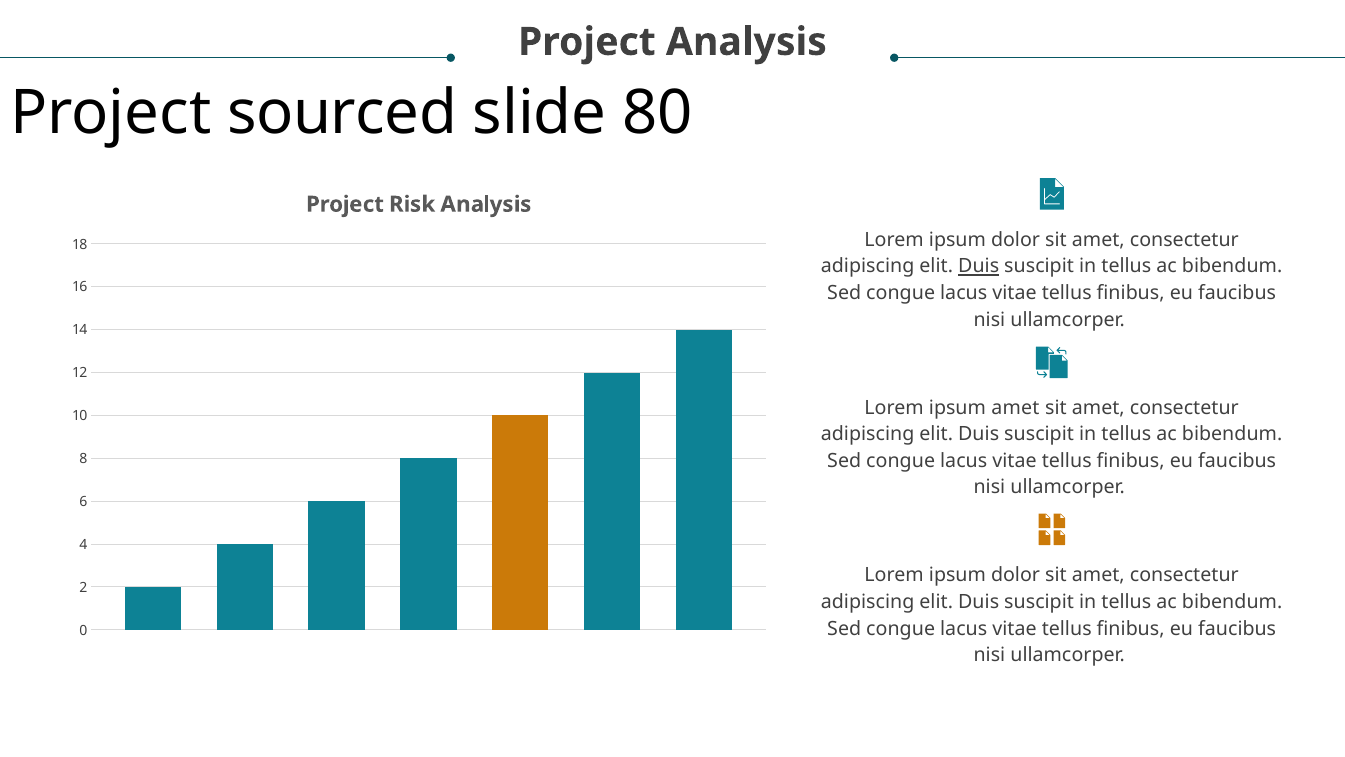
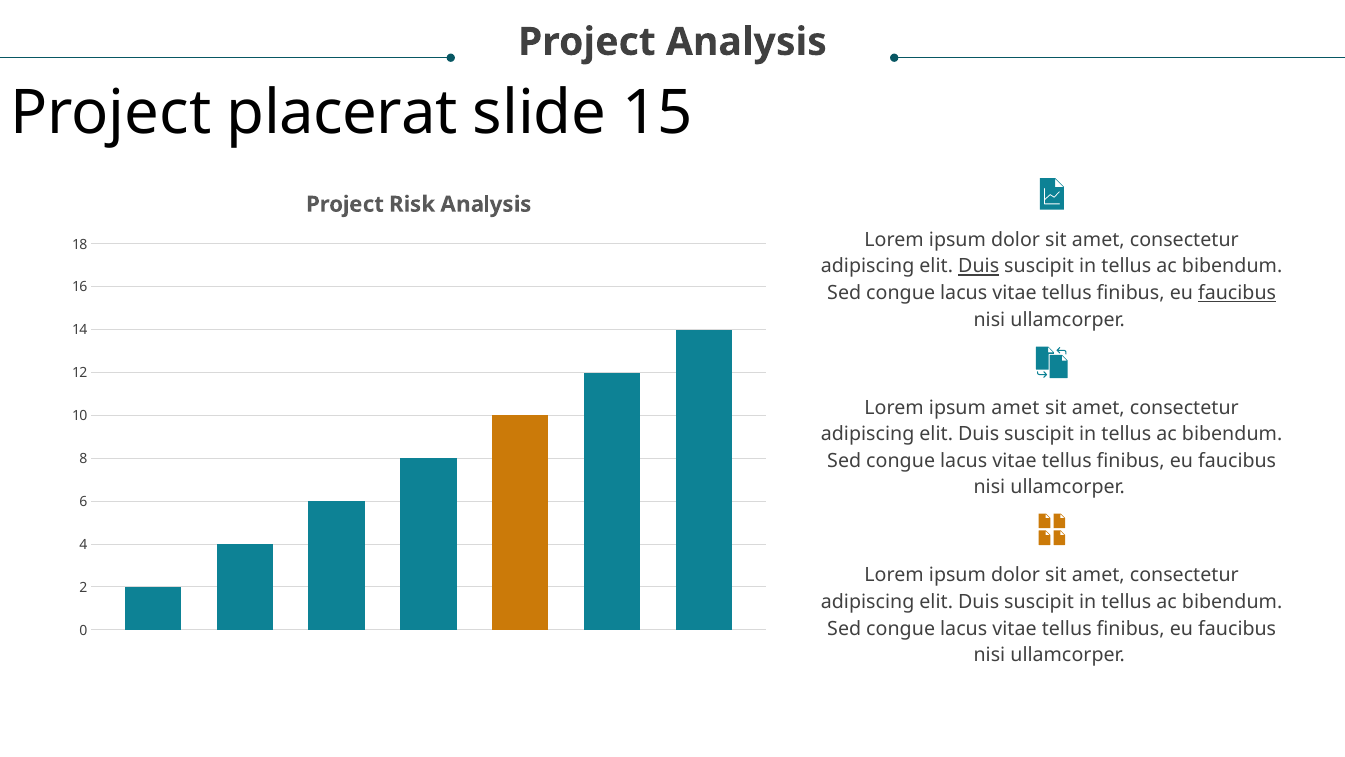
sourced: sourced -> placerat
80: 80 -> 15
faucibus at (1237, 293) underline: none -> present
